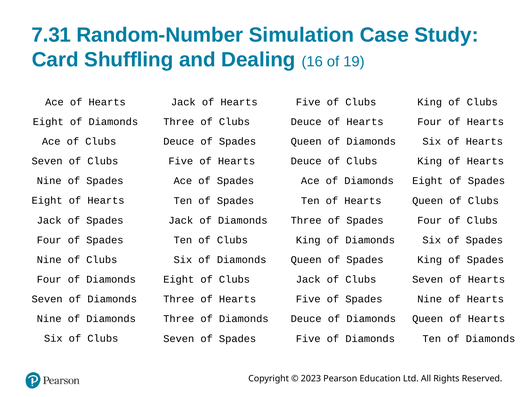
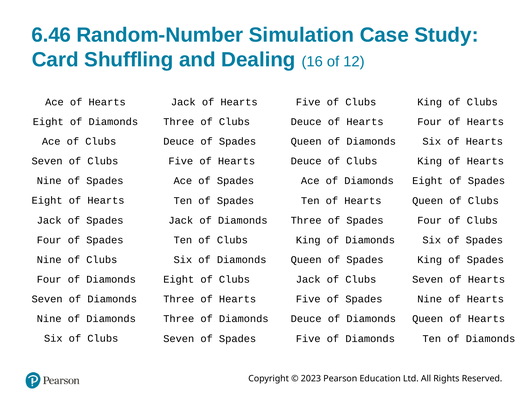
7.31: 7.31 -> 6.46
19: 19 -> 12
